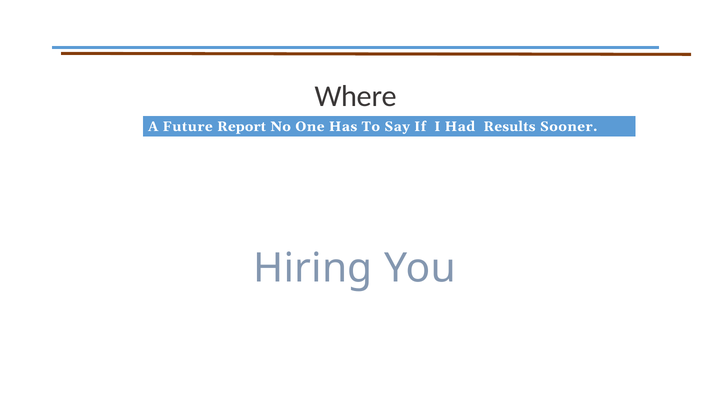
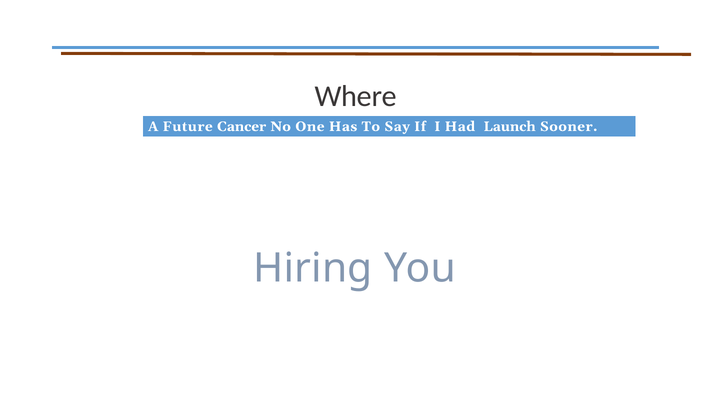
Report: Report -> Cancer
Results: Results -> Launch
